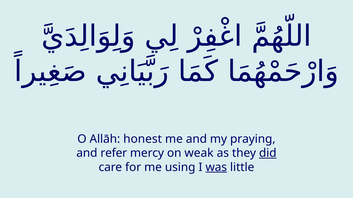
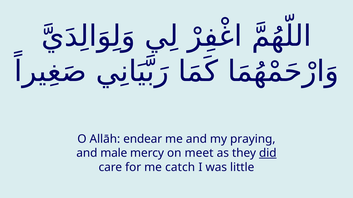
honest: honest -> endear
refer: refer -> male
weak: weak -> meet
using: using -> catch
was underline: present -> none
